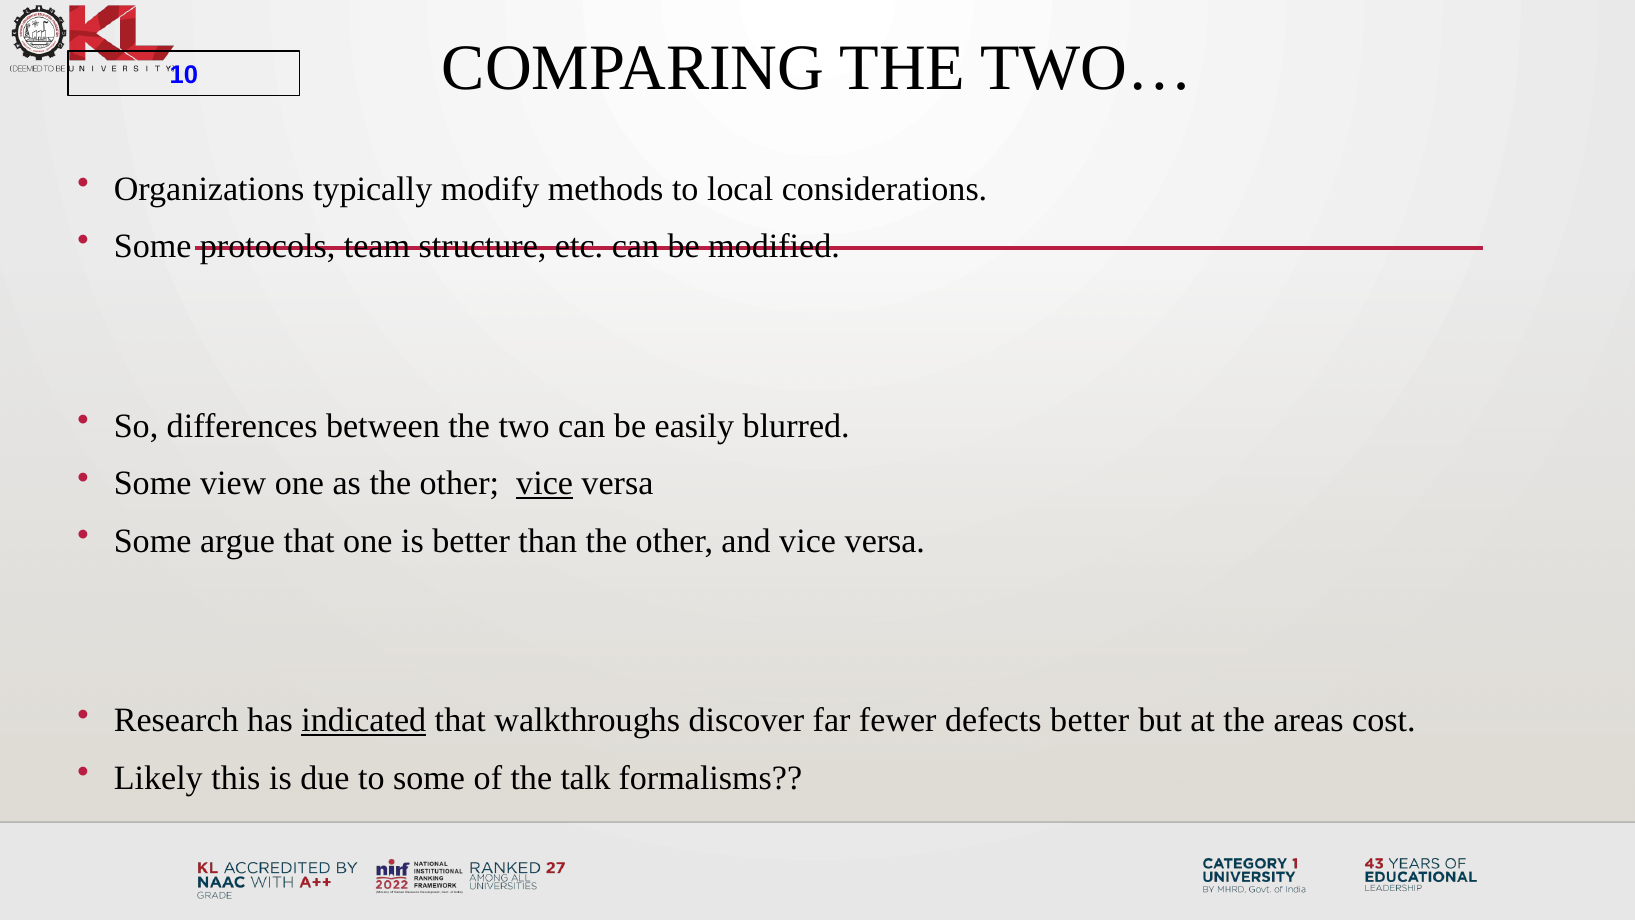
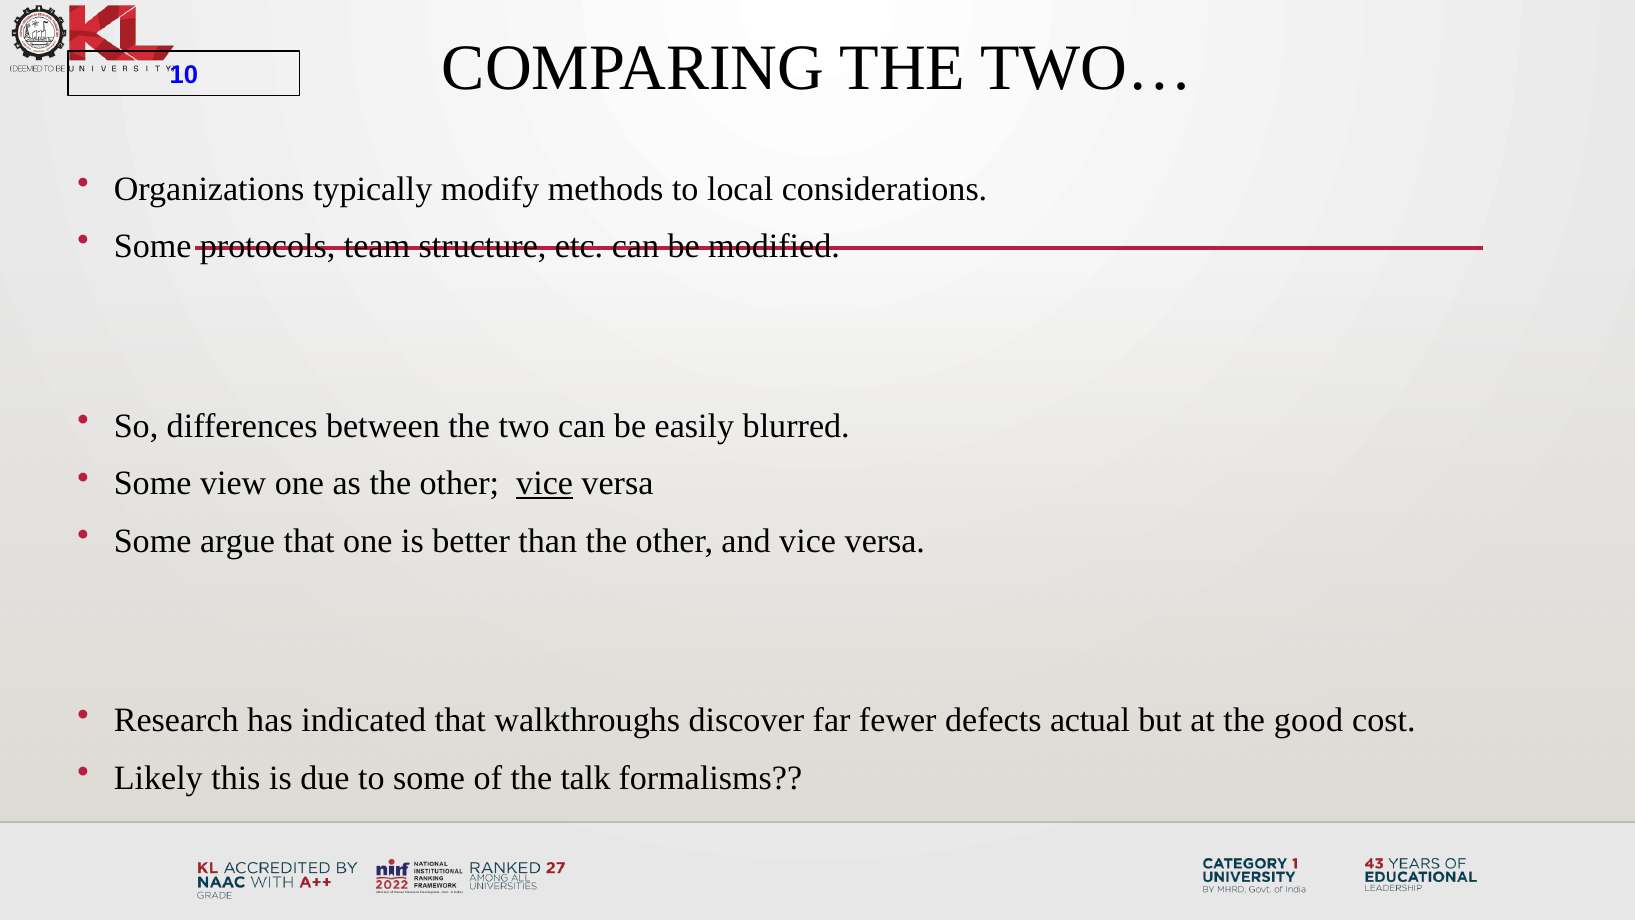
indicated underline: present -> none
defects better: better -> actual
areas: areas -> good
